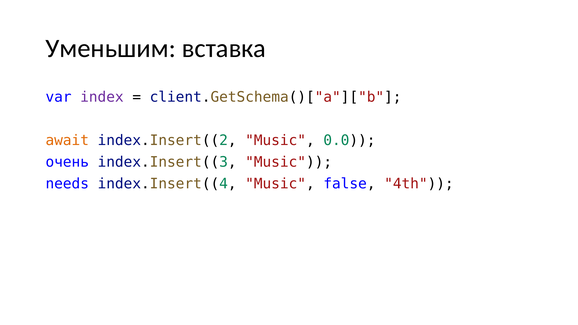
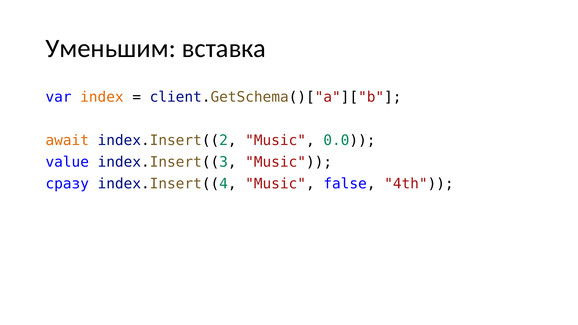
index colour: purple -> orange
очень: очень -> value
needs: needs -> сразу
